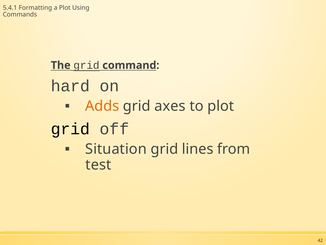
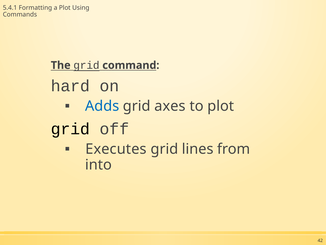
Adds colour: orange -> blue
Situation: Situation -> Executes
test: test -> into
